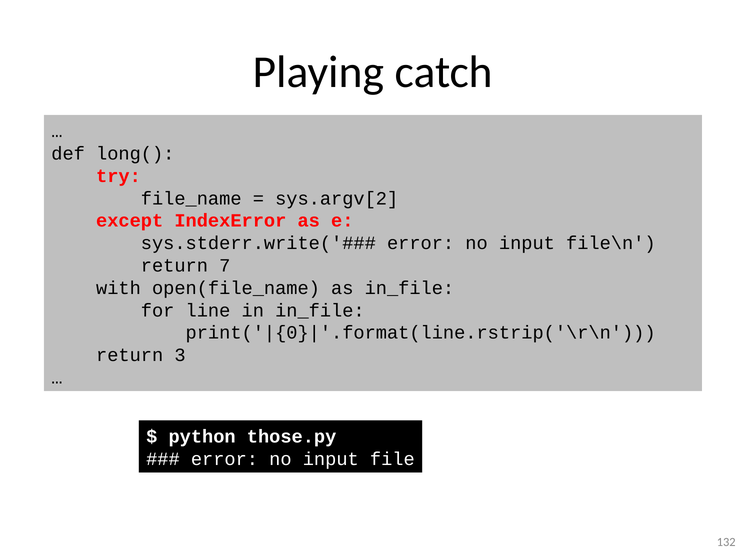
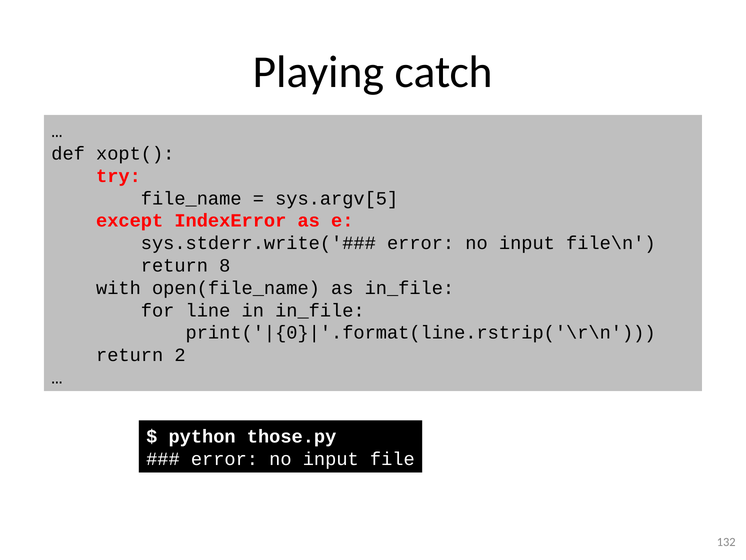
long(: long( -> xopt(
sys.argv[2: sys.argv[2 -> sys.argv[5
7: 7 -> 8
3: 3 -> 2
